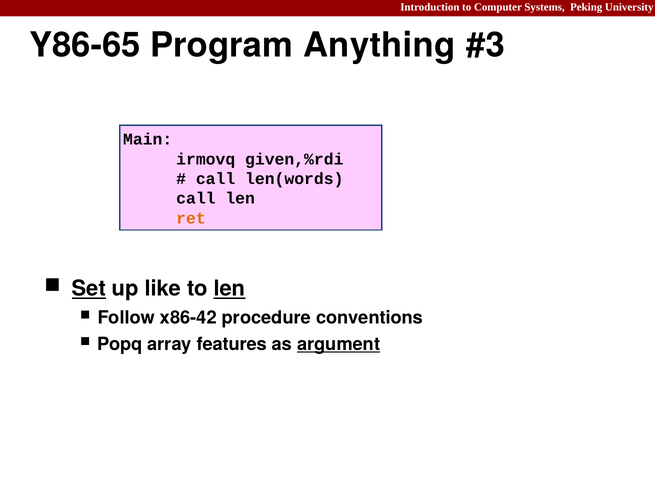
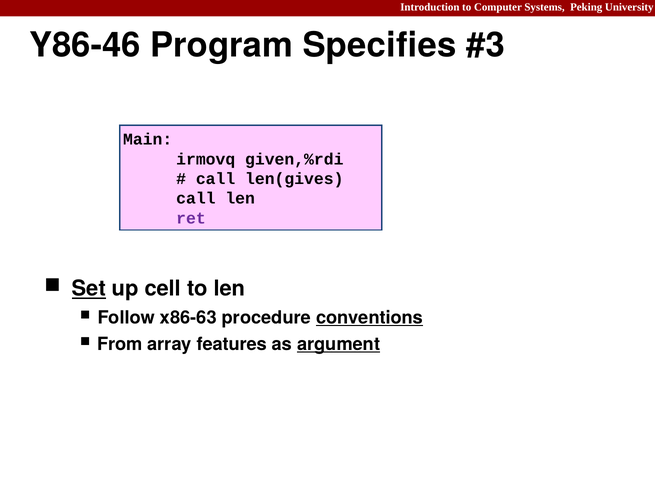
Y86-65: Y86-65 -> Y86-46
Anything: Anything -> Specifies
len(words: len(words -> len(gives
ret colour: orange -> purple
like: like -> cell
len at (229, 289) underline: present -> none
x86-42: x86-42 -> x86-63
conventions underline: none -> present
Popq: Popq -> From
